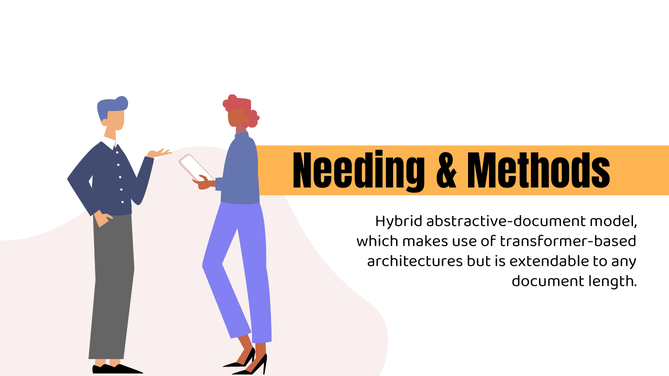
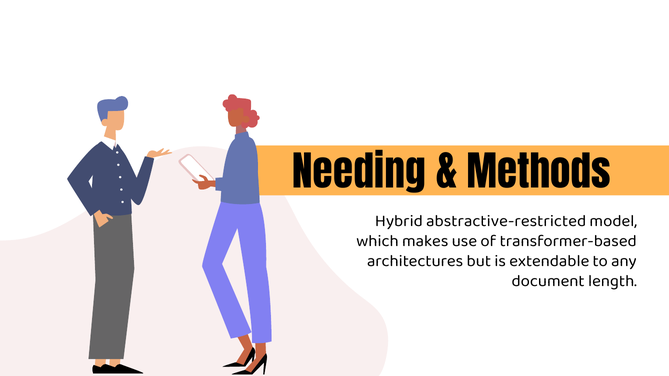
abstractive-document: abstractive-document -> abstractive-restricted
